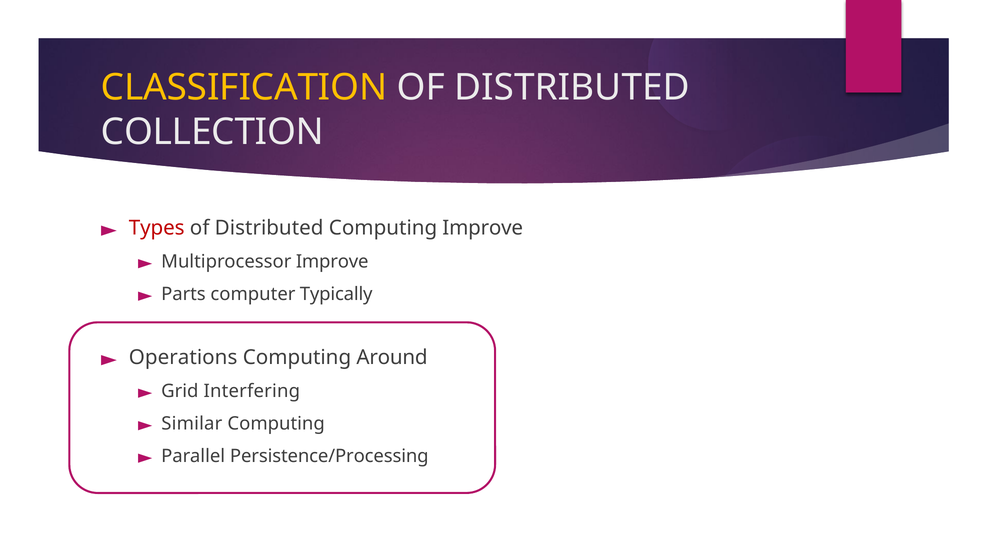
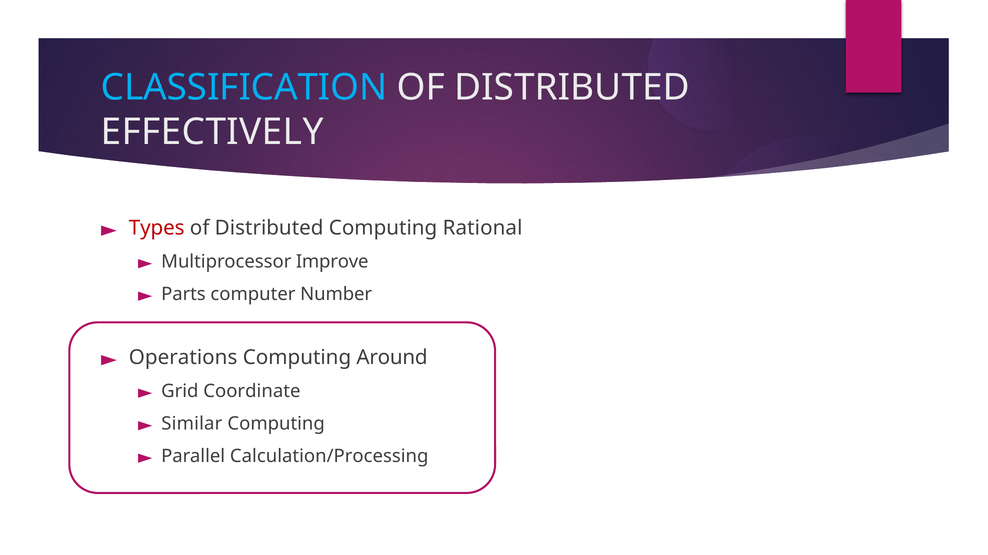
CLASSIFICATION colour: yellow -> light blue
COLLECTION: COLLECTION -> EFFECTIVELY
Computing Improve: Improve -> Rational
Typically: Typically -> Number
Interfering: Interfering -> Coordinate
Persistence/Processing: Persistence/Processing -> Calculation/Processing
